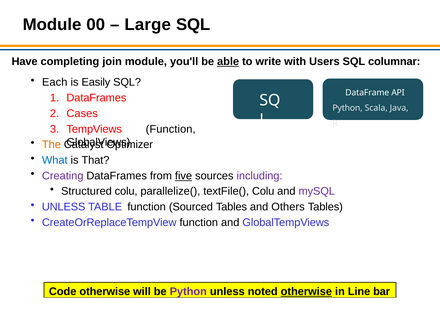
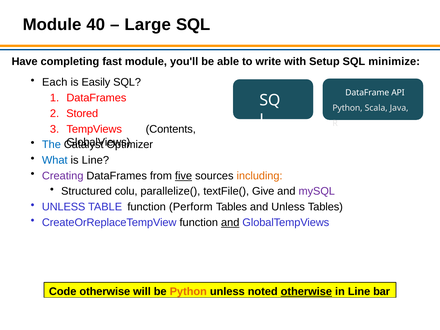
00: 00 -> 40
join: join -> fast
able underline: present -> none
Users: Users -> Setup
columnar: columnar -> minimize
Cases: Cases -> Stored
TempViews Function: Function -> Contents
The colour: orange -> blue
is That: That -> Line
including colour: purple -> orange
textFile( Colu: Colu -> Give
Sourced: Sourced -> Perform
and Others: Others -> Unless
and at (230, 223) underline: none -> present
Python at (188, 292) colour: purple -> orange
